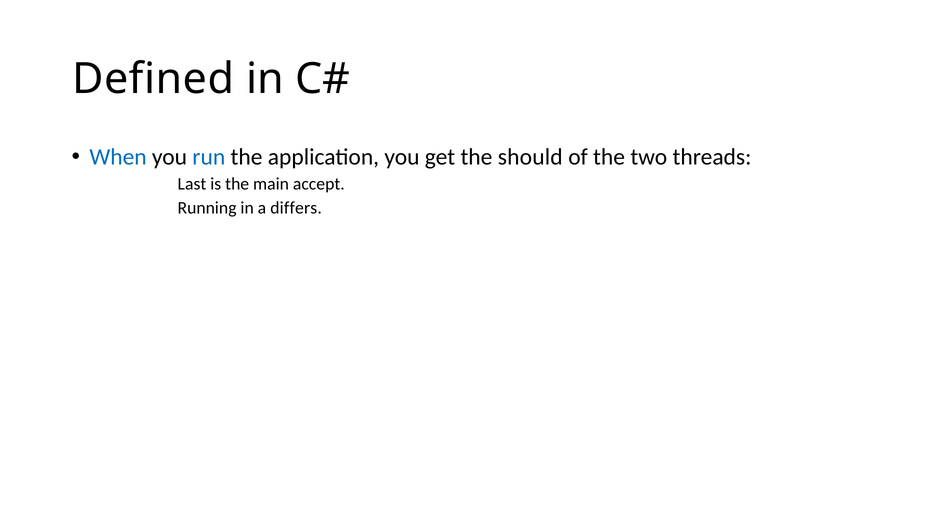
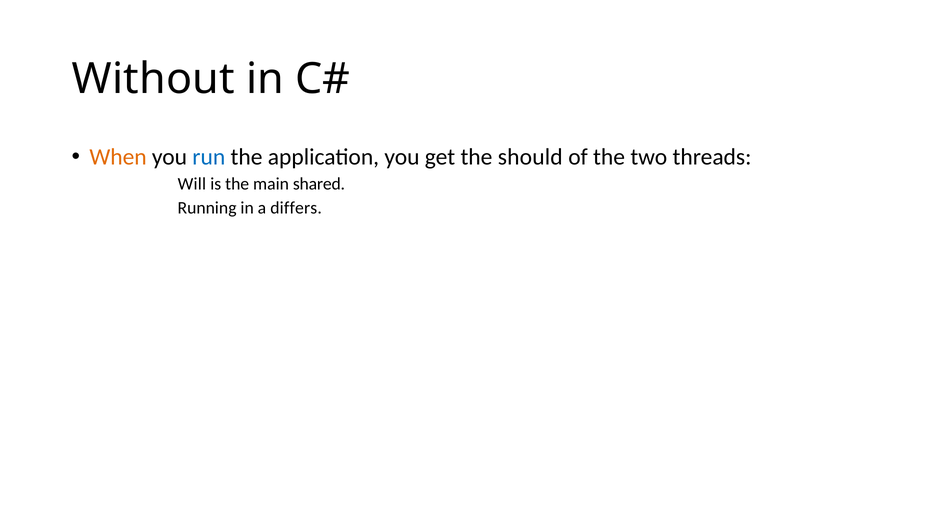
Defined: Defined -> Without
When colour: blue -> orange
Last: Last -> Will
accept: accept -> shared
